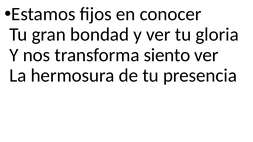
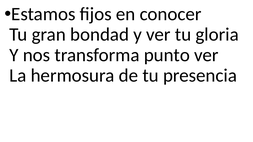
siento: siento -> punto
